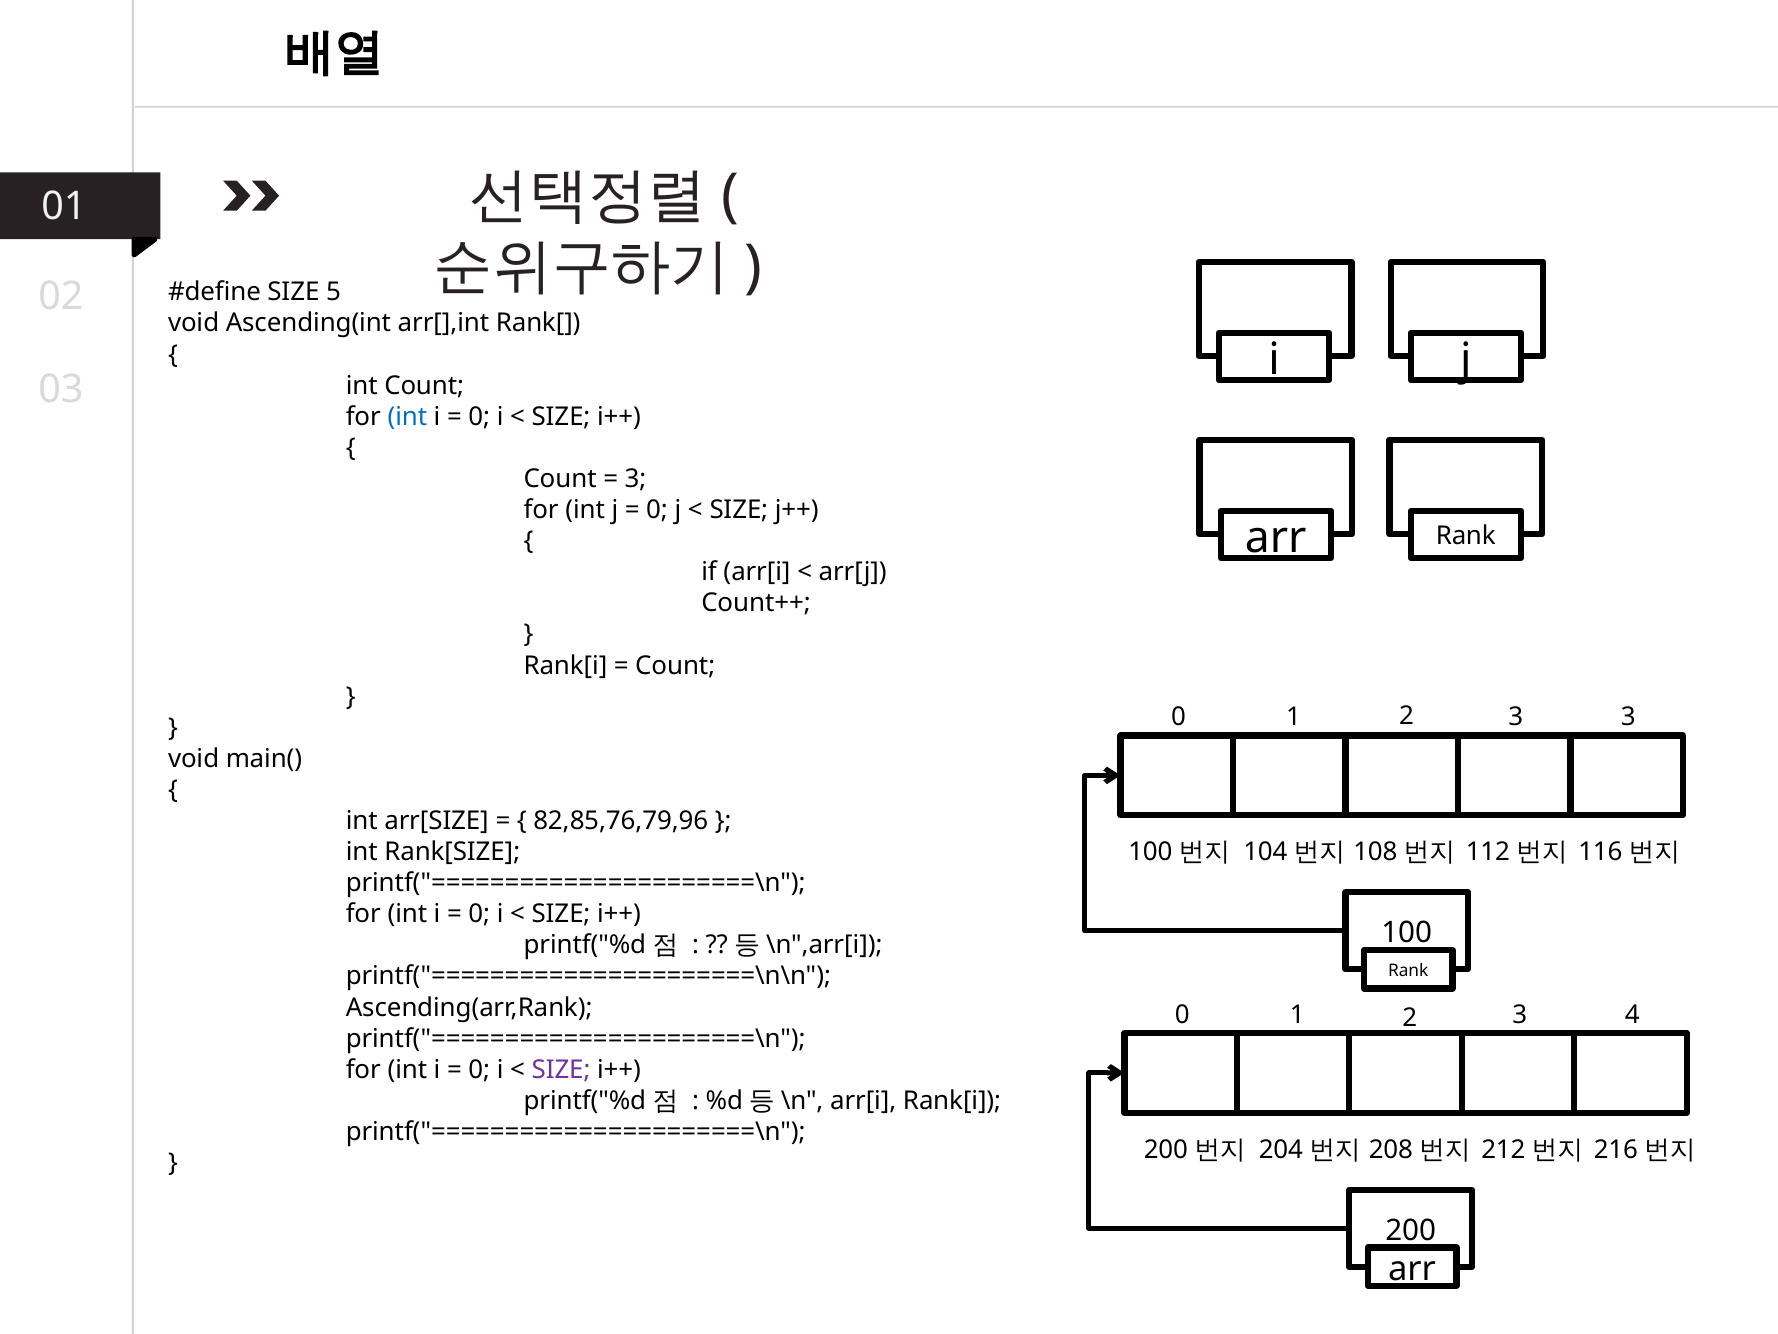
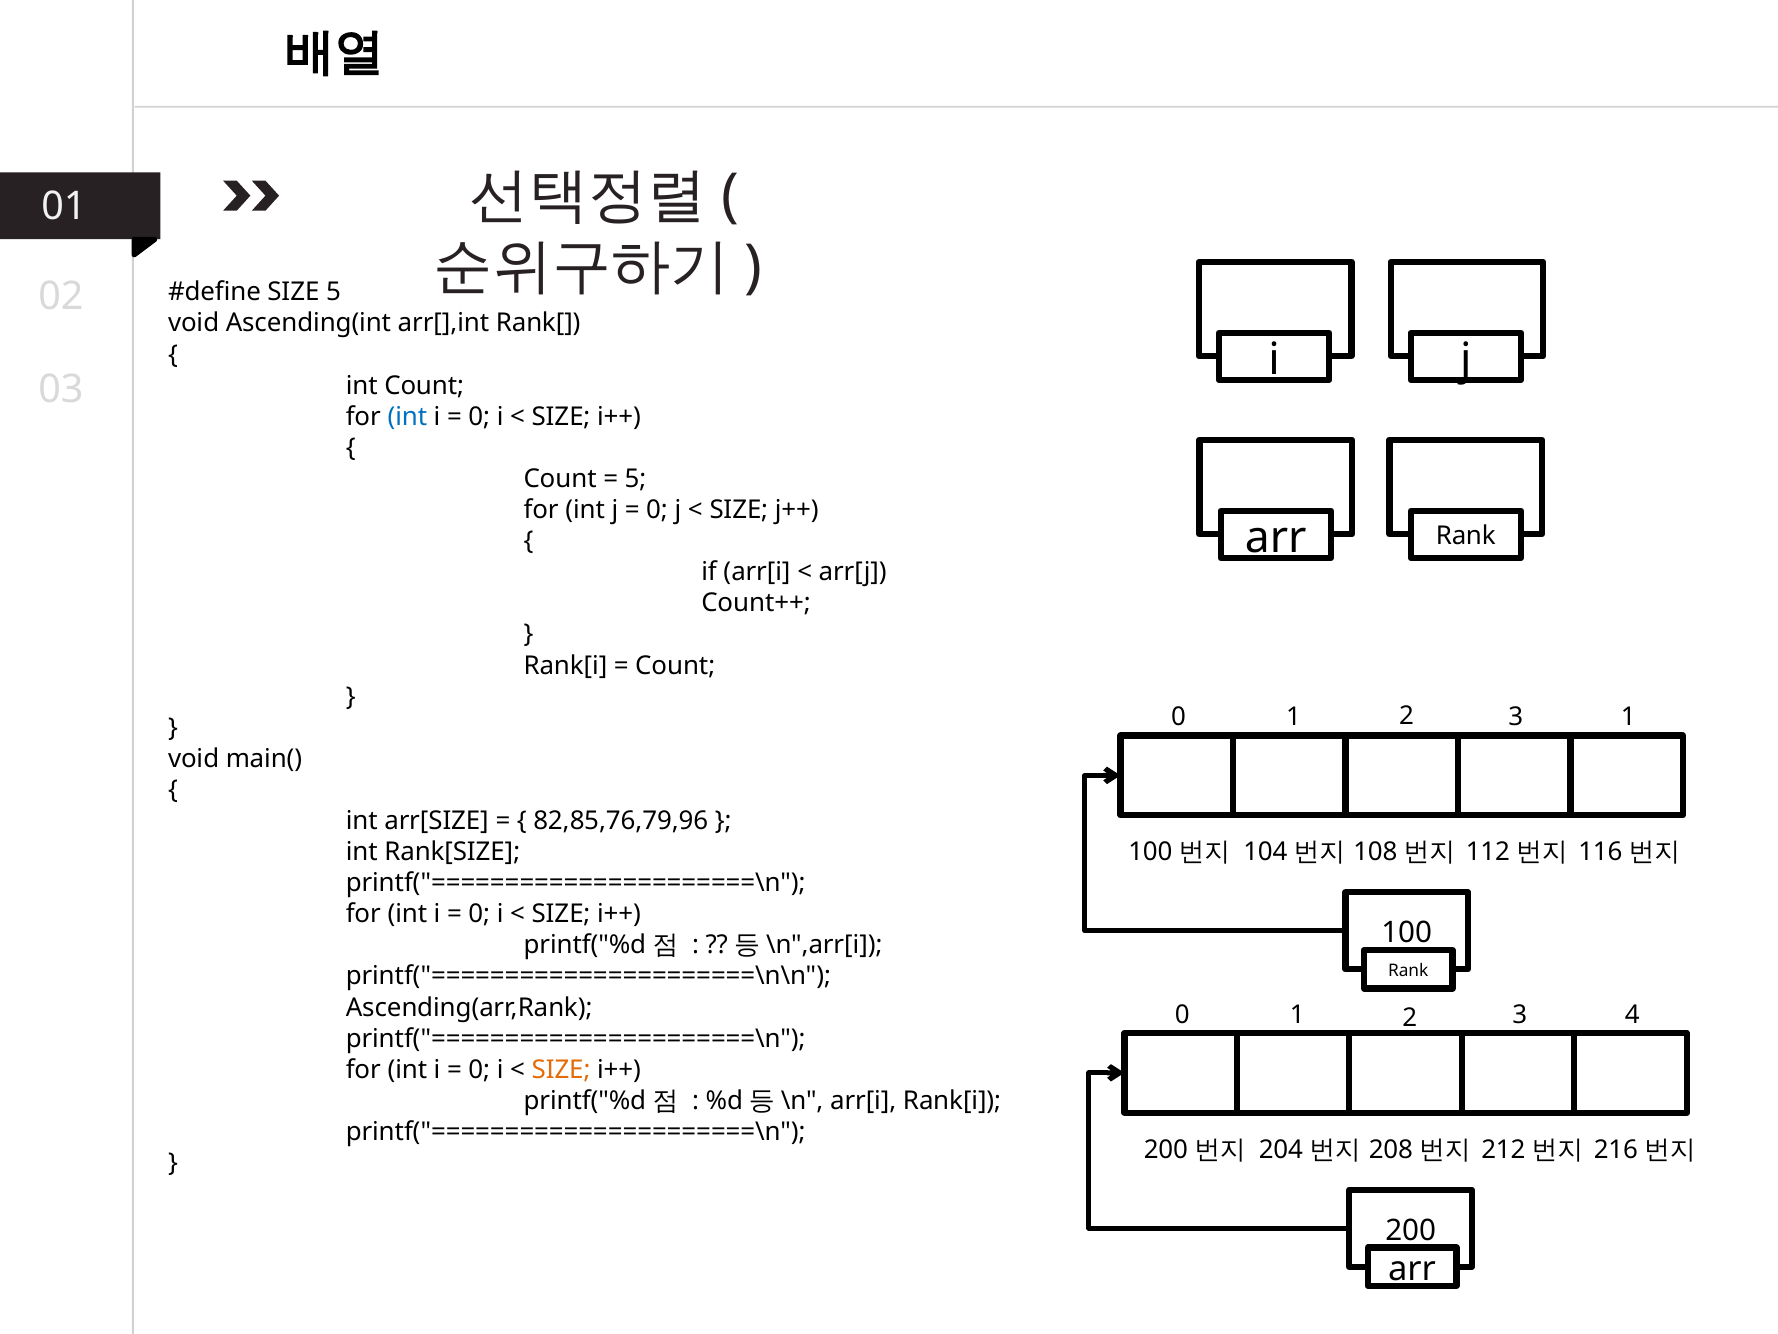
3 at (635, 479): 3 -> 5
3 3: 3 -> 1
SIZE at (561, 1069) colour: purple -> orange
